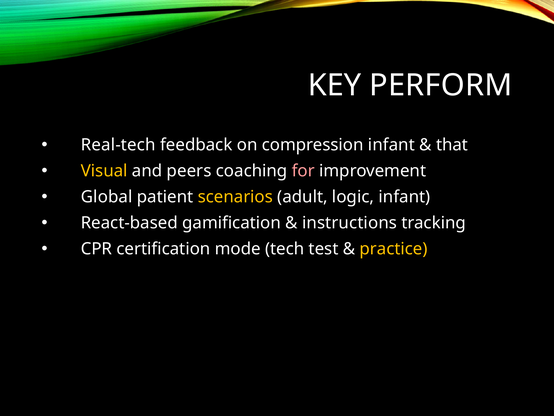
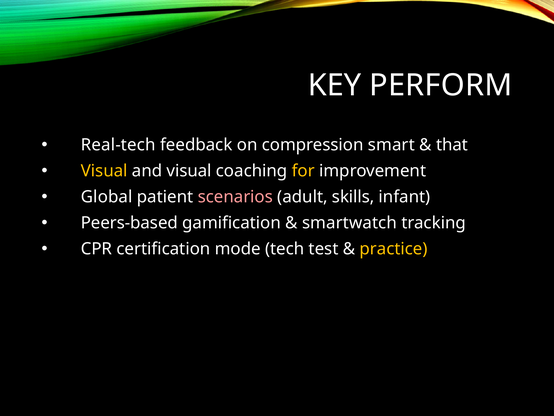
compression infant: infant -> smart
and peers: peers -> visual
for colour: pink -> yellow
scenarios colour: yellow -> pink
logic: logic -> skills
React-based: React-based -> Peers-based
instructions: instructions -> smartwatch
